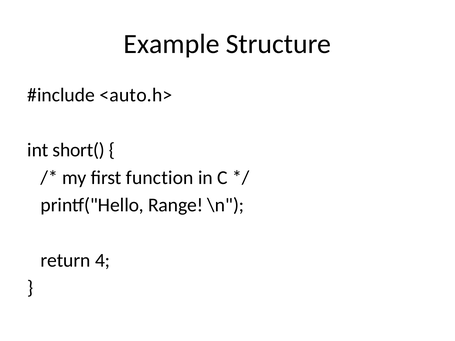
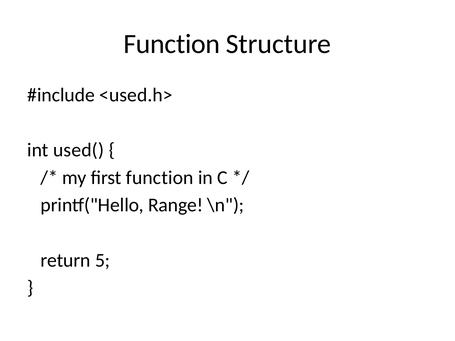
Example at (172, 44): Example -> Function
<auto.h>: <auto.h> -> <used.h>
short(: short( -> used(
4: 4 -> 5
